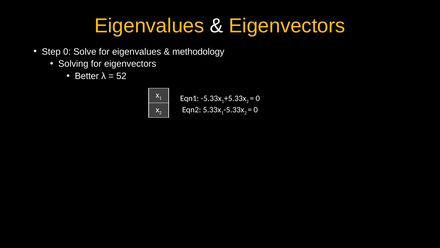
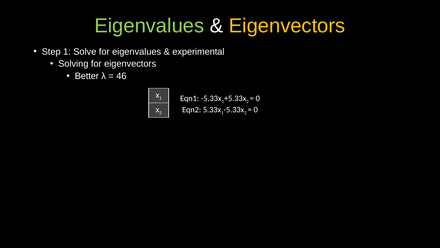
Eigenvalues at (149, 26) colour: yellow -> light green
Step 0: 0 -> 1
methodology: methodology -> experimental
52: 52 -> 46
